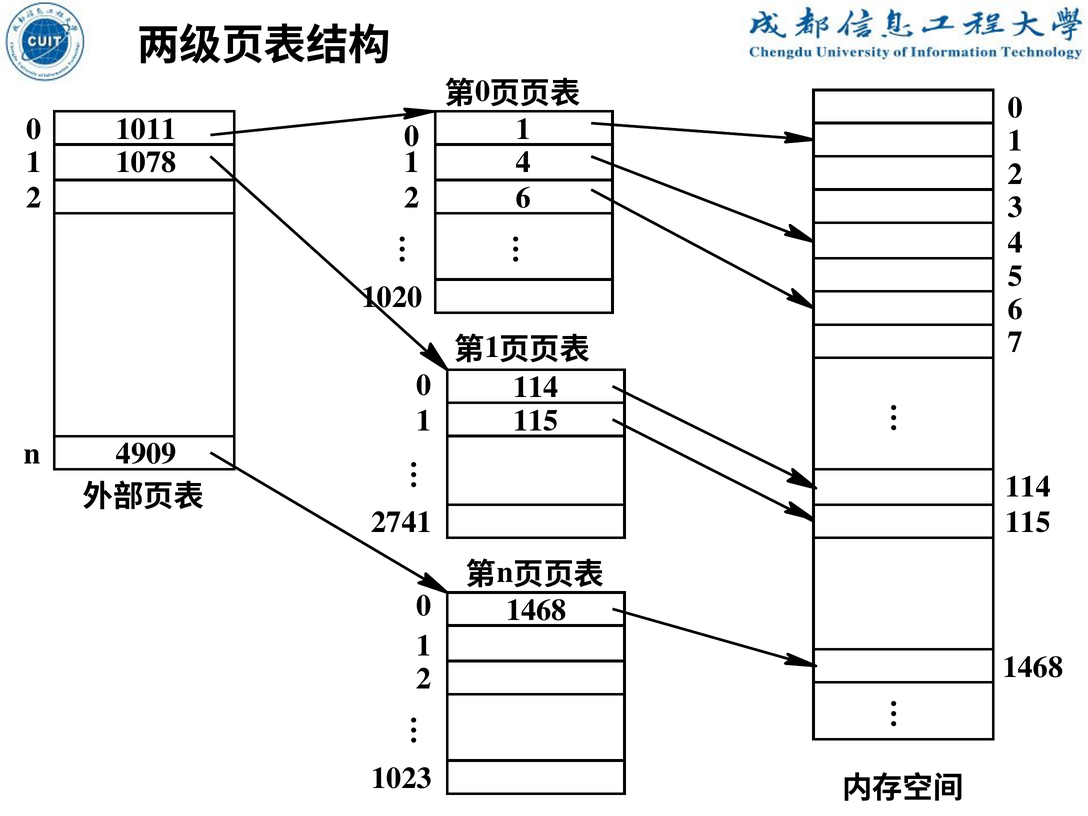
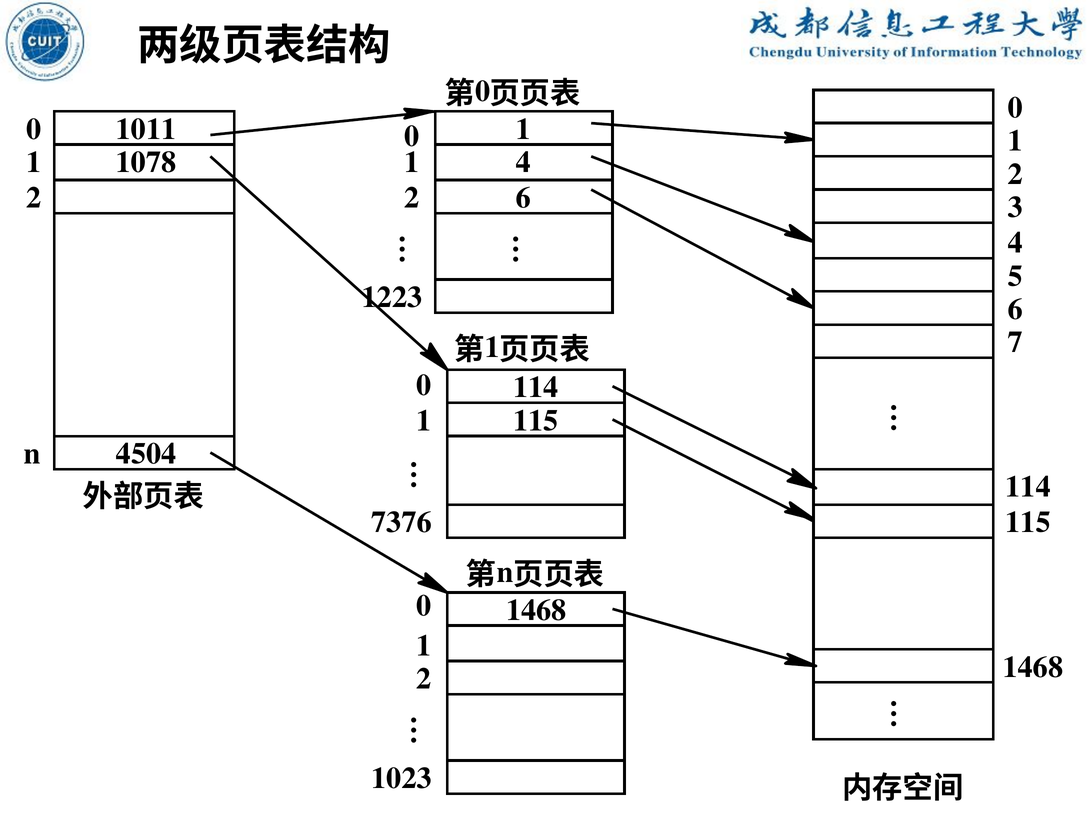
1020: 1020 -> 1223
4909: 4909 -> 4504
2741: 2741 -> 7376
